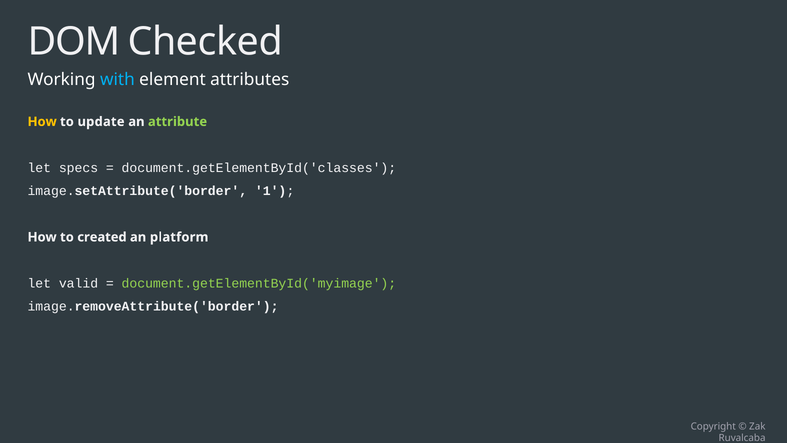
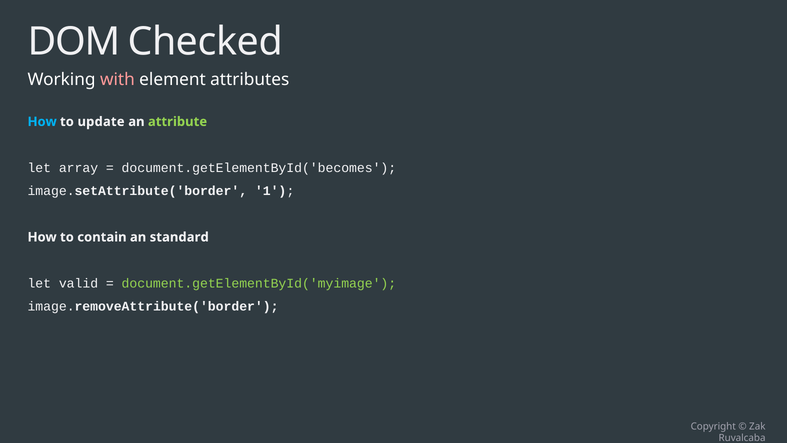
with colour: light blue -> pink
How at (42, 122) colour: yellow -> light blue
specs: specs -> array
document.getElementById('classes: document.getElementById('classes -> document.getElementById('becomes
created: created -> contain
platform: platform -> standard
